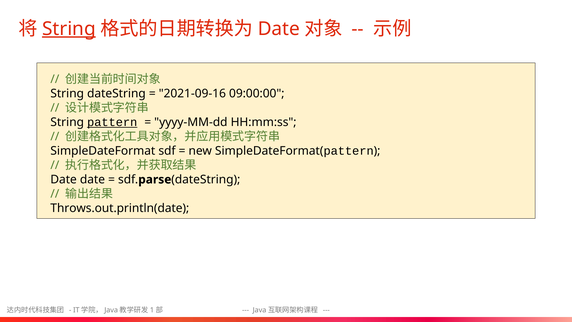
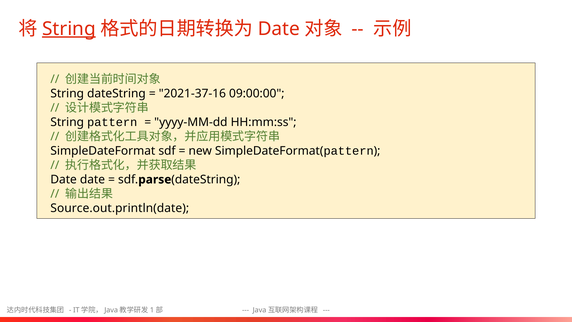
2021-09-16: 2021-09-16 -> 2021-37-16
pattern underline: present -> none
Throws.out.println(date: Throws.out.println(date -> Source.out.println(date
